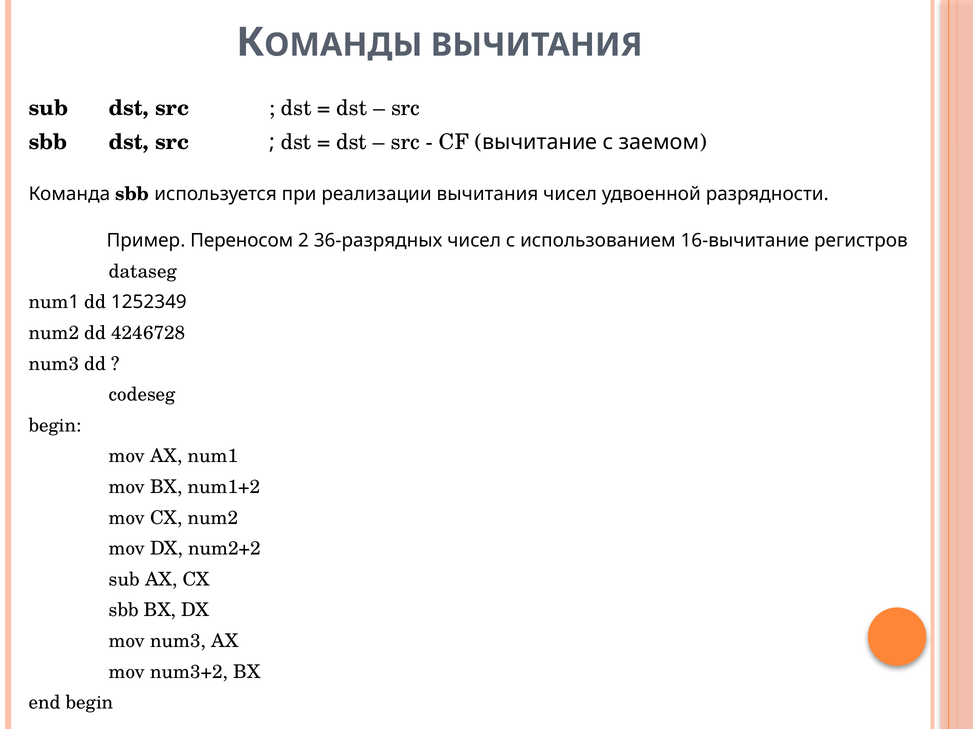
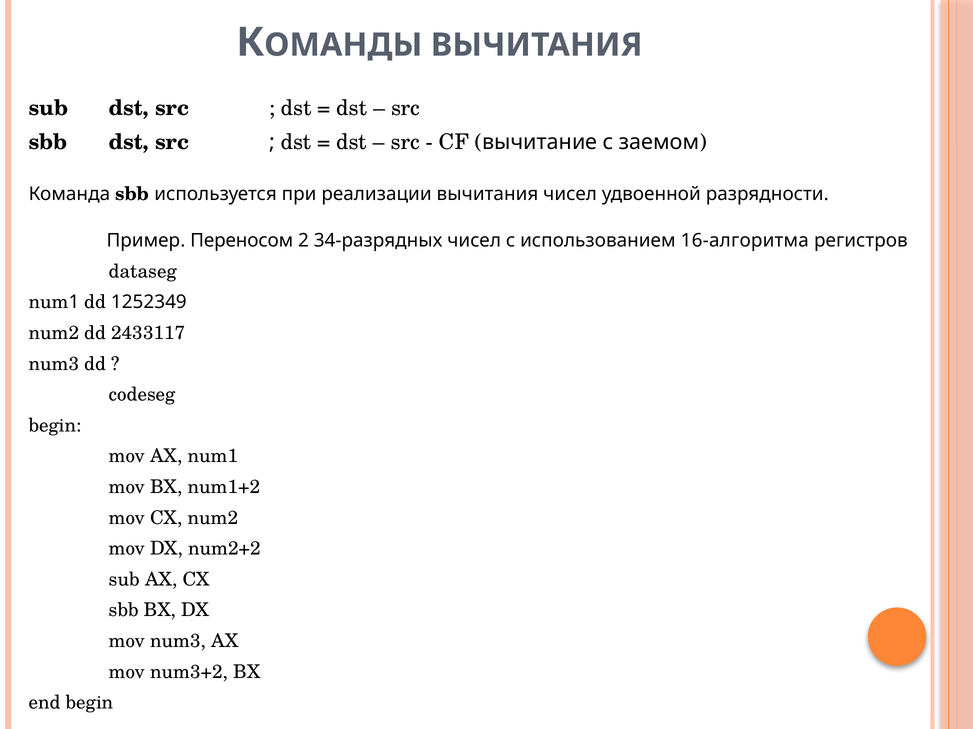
36-разрядных: 36-разрядных -> 34-разрядных
16-вычитание: 16-вычитание -> 16-алгоритма
4246728: 4246728 -> 2433117
